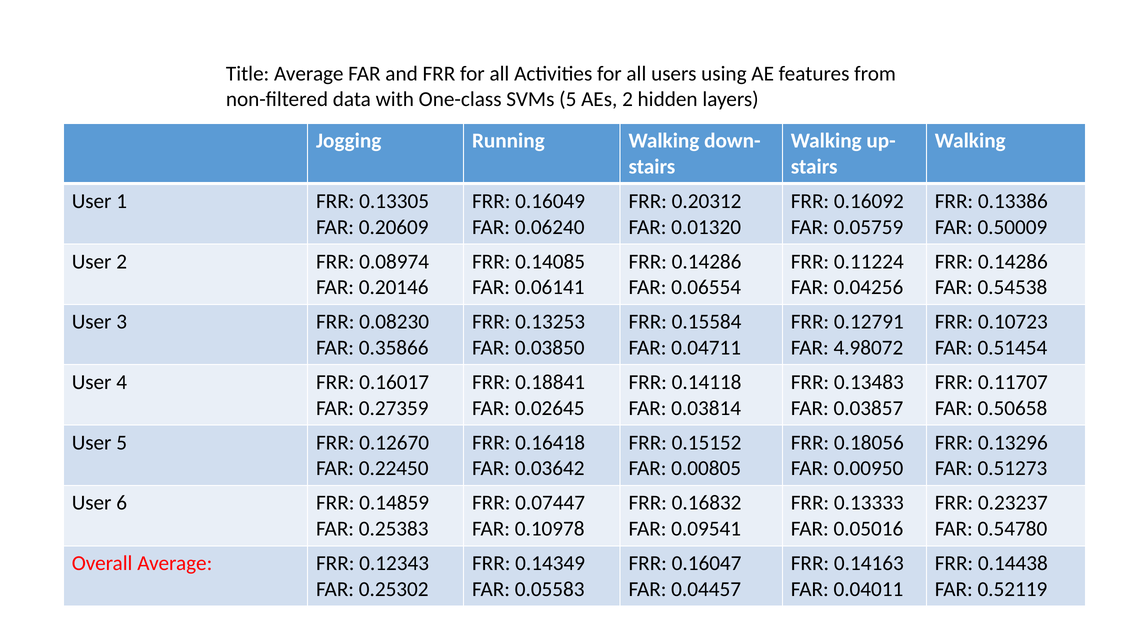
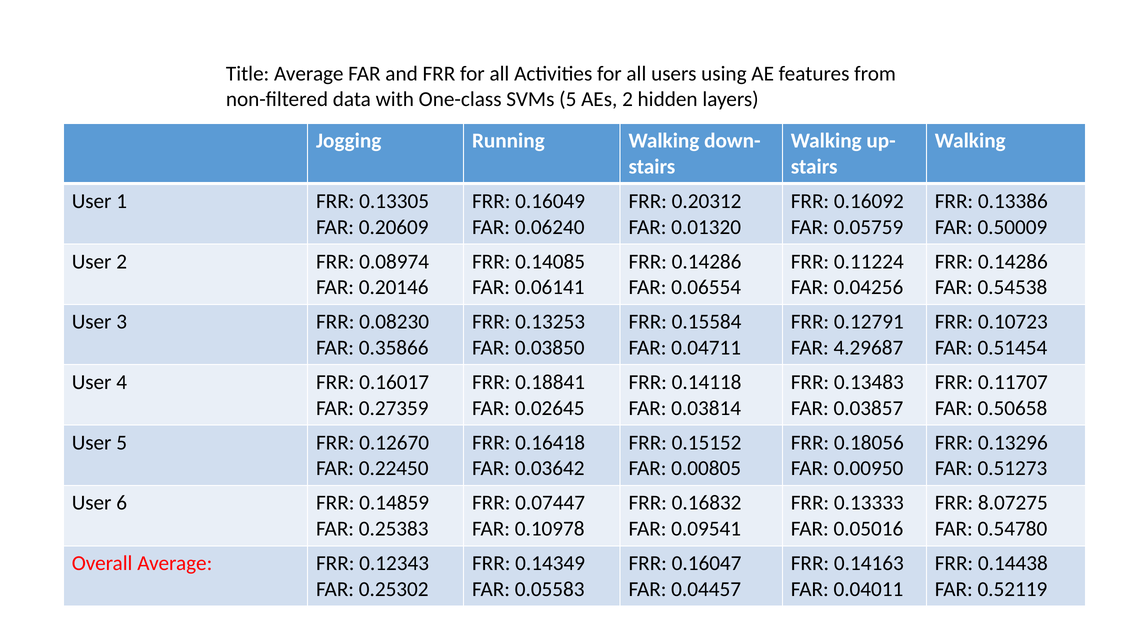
4.98072: 4.98072 -> 4.29687
0.23237: 0.23237 -> 8.07275
